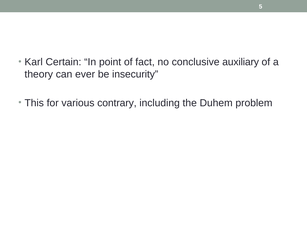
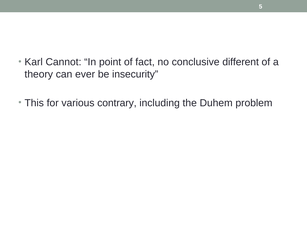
Certain: Certain -> Cannot
auxiliary: auxiliary -> different
